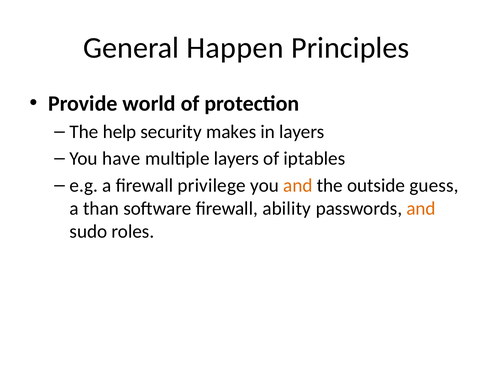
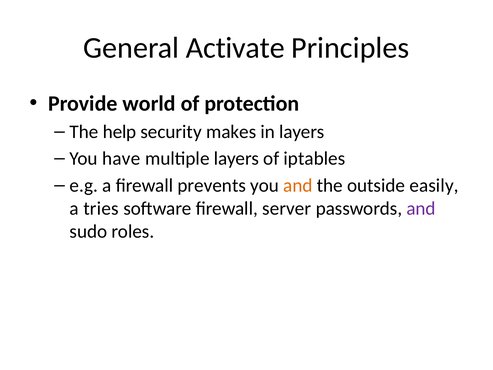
Happen: Happen -> Activate
privilege: privilege -> prevents
guess: guess -> easily
than: than -> tries
ability: ability -> server
and at (421, 208) colour: orange -> purple
